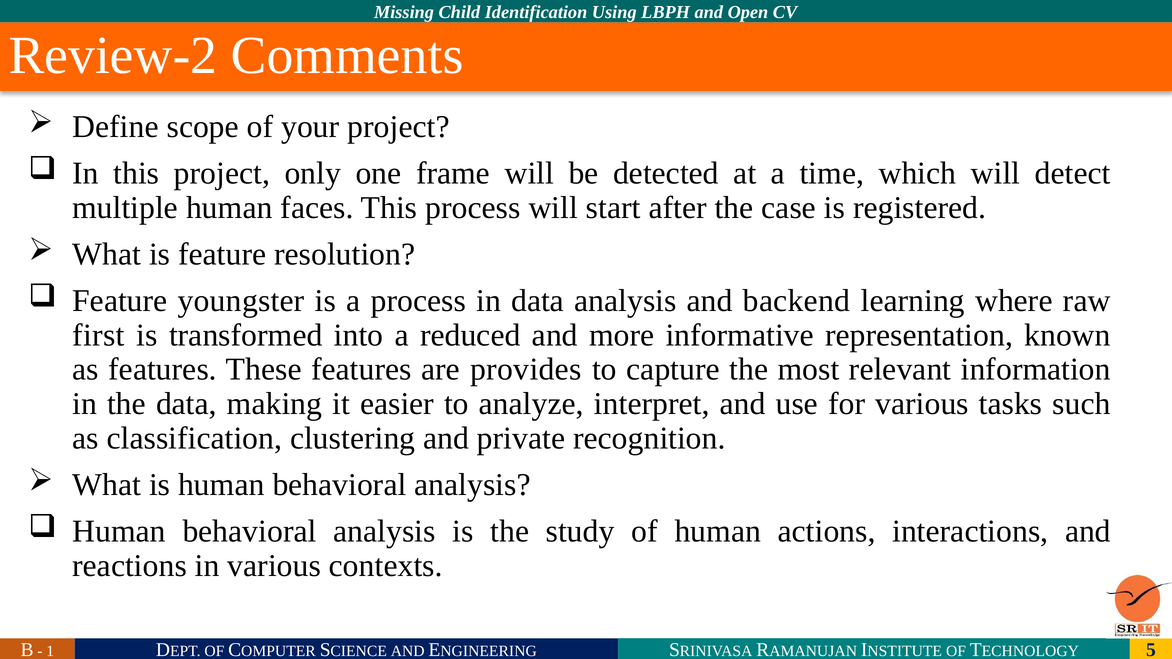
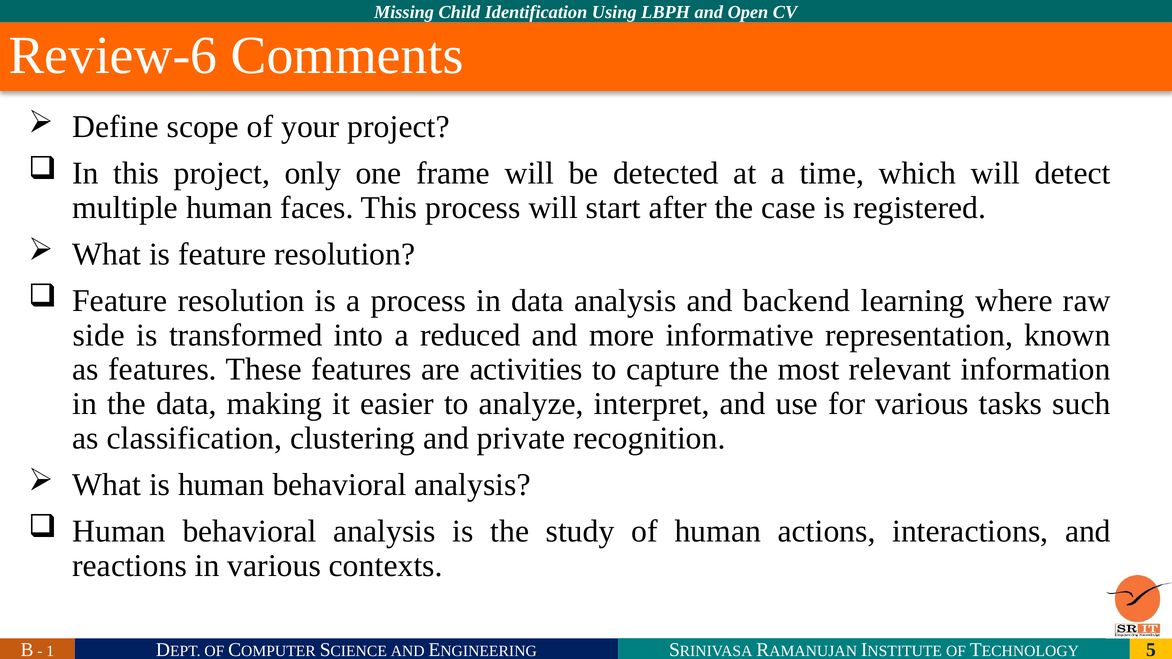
Review-2: Review-2 -> Review-6
youngster at (241, 301): youngster -> resolution
first: first -> side
provides: provides -> activities
